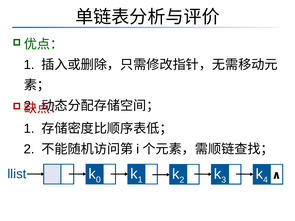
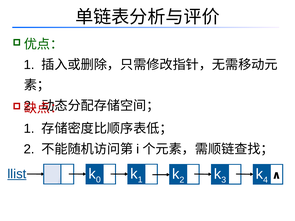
llist underline: none -> present
